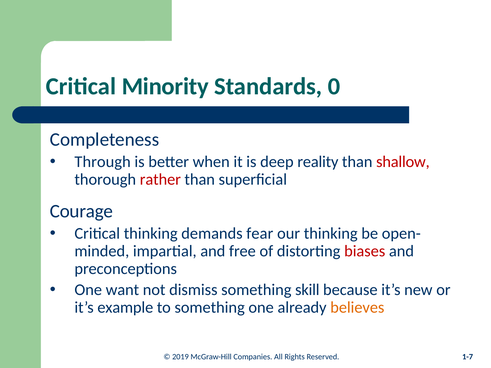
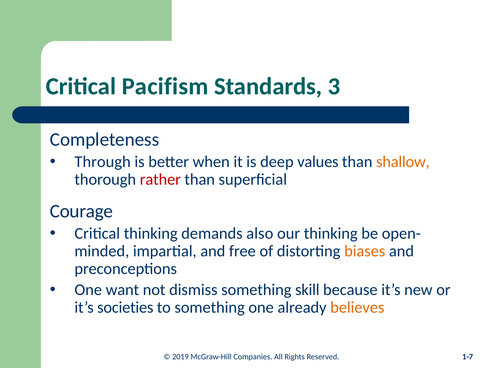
Minority: Minority -> Pacifism
0: 0 -> 3
reality: reality -> values
shallow colour: red -> orange
fear: fear -> also
biases colour: red -> orange
example: example -> societies
